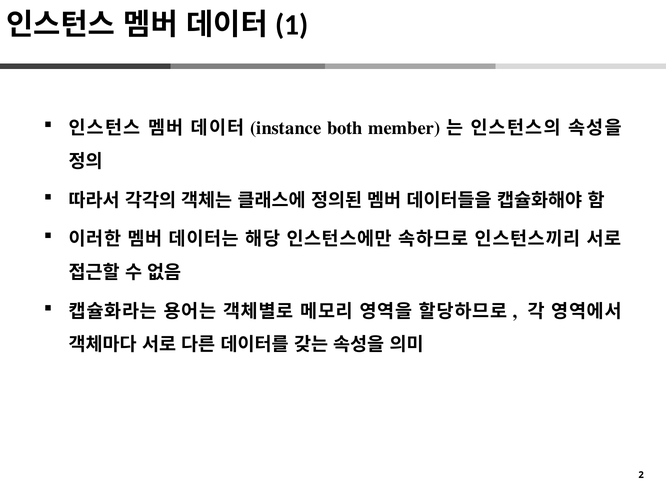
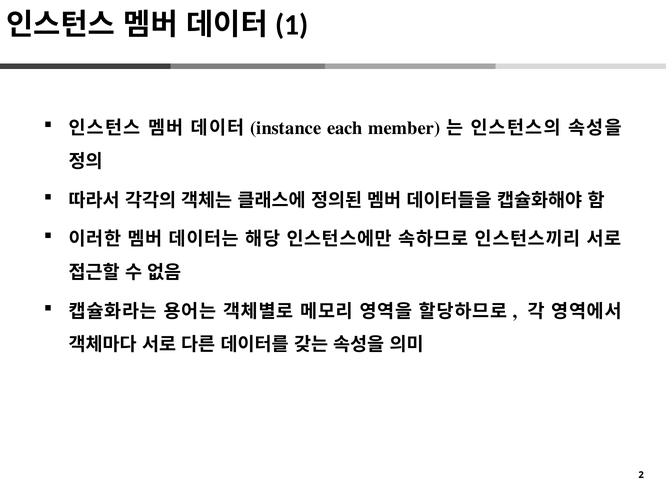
both: both -> each
